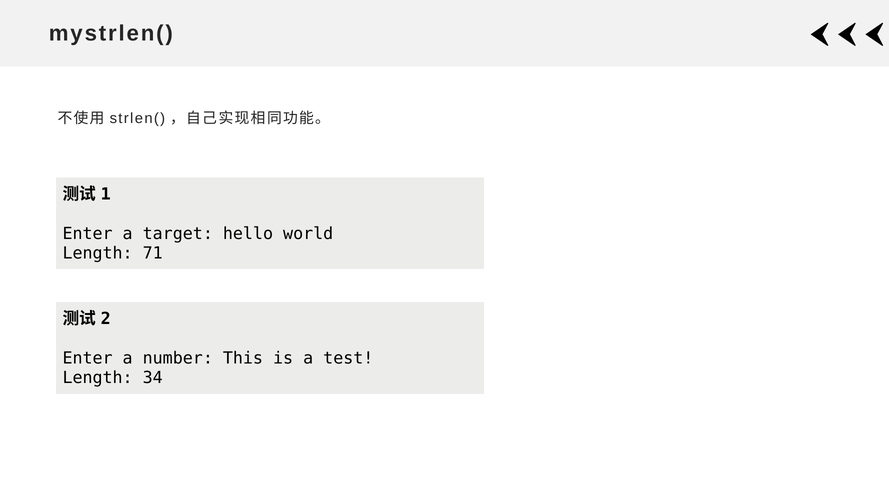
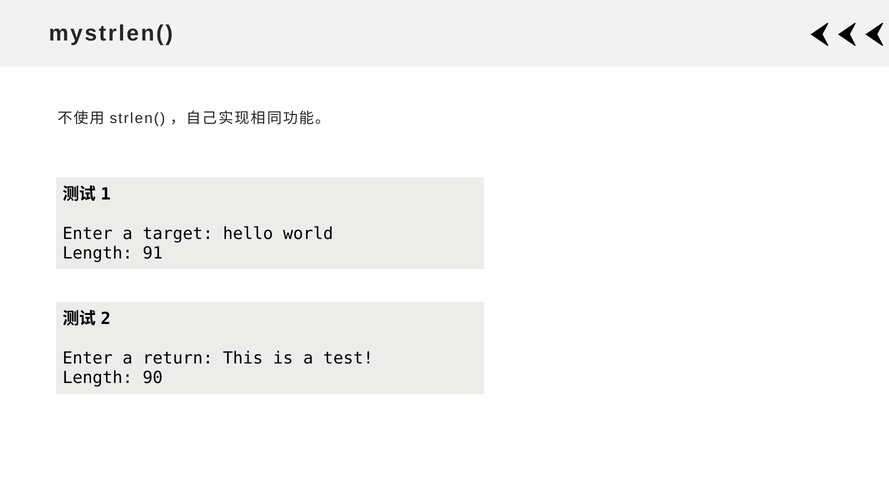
71: 71 -> 91
number: number -> return
34: 34 -> 90
